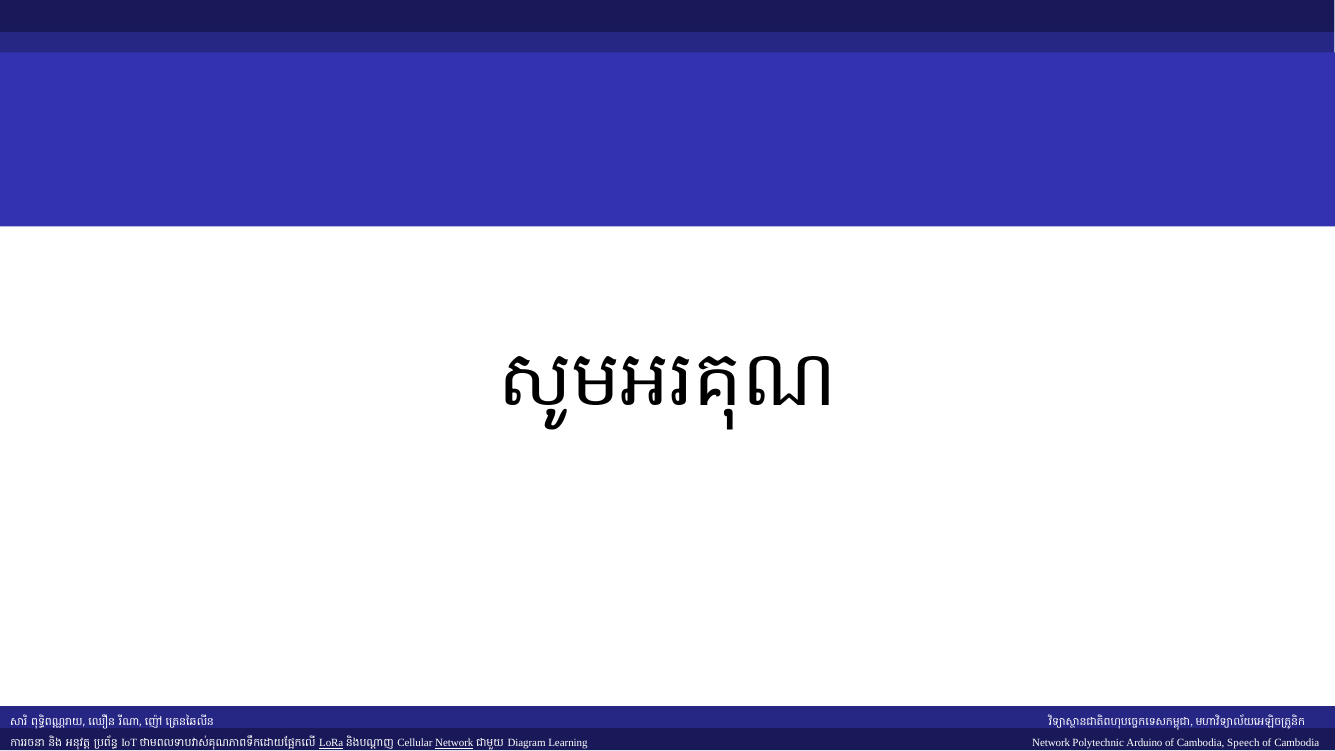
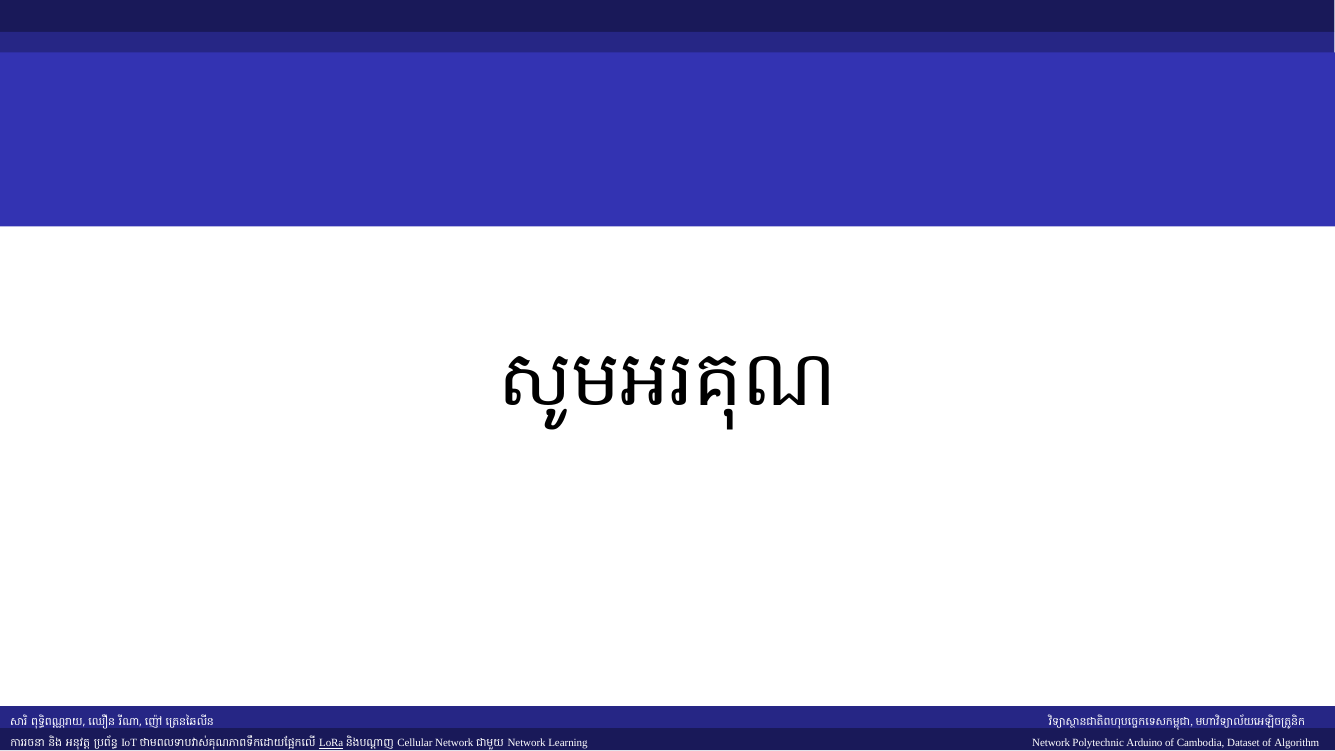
Speech: Speech -> Dataset
Cambodia at (1297, 742): Cambodia -> Algorithm
Network at (454, 743) underline: present -> none
Diagram at (527, 743): Diagram -> Network
